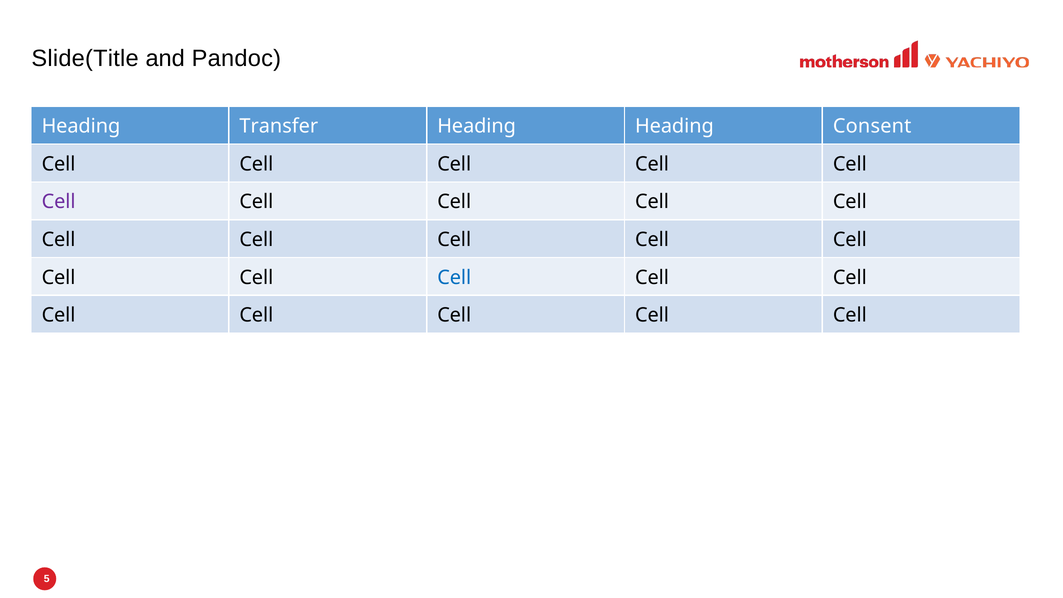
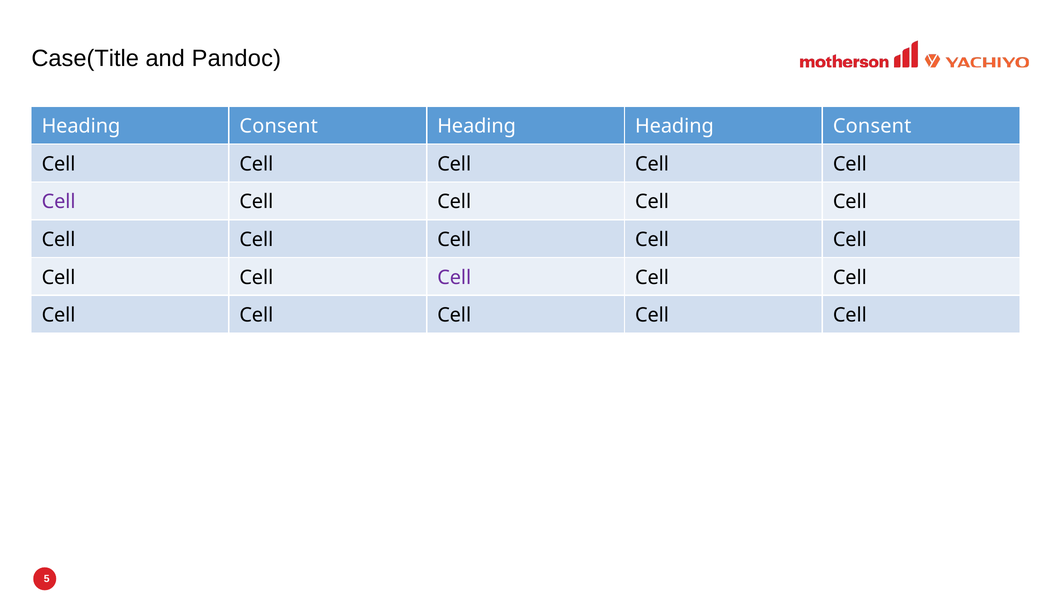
Slide(Title: Slide(Title -> Case(Title
Transfer at (279, 126): Transfer -> Consent
Cell at (454, 277) colour: blue -> purple
